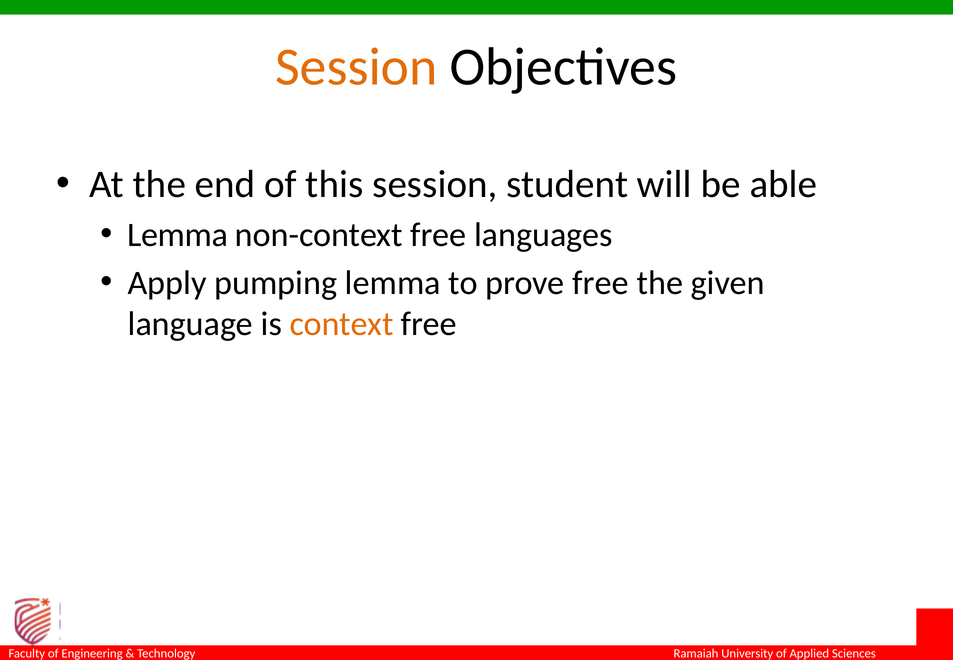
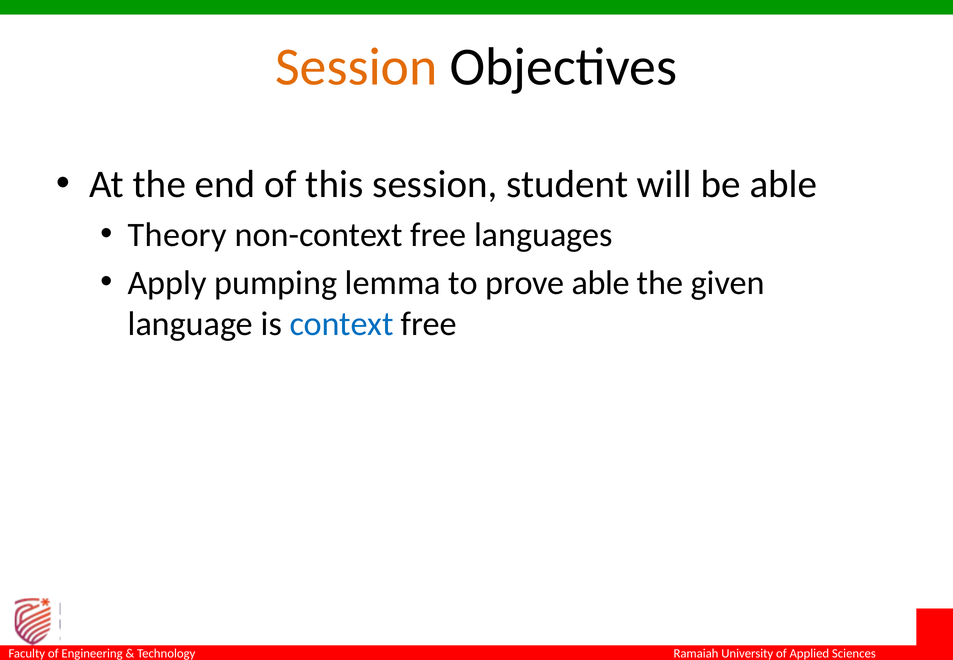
Lemma at (178, 235): Lemma -> Theory
prove free: free -> able
context colour: orange -> blue
